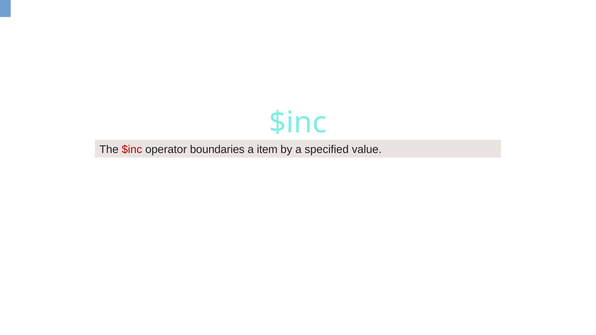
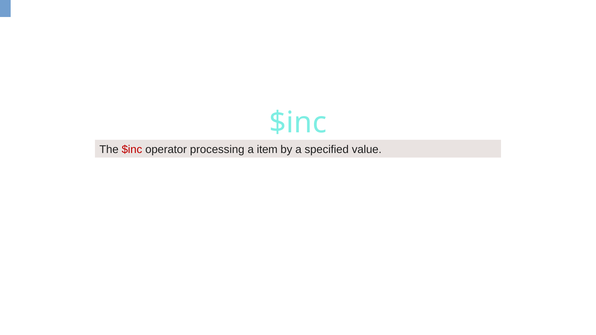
boundaries: boundaries -> processing
